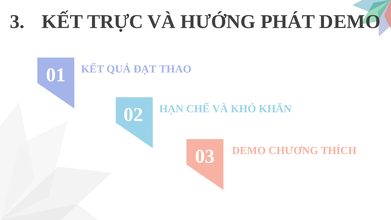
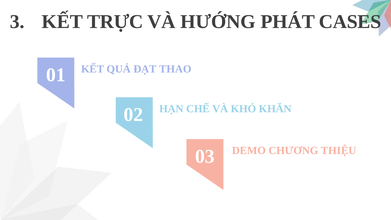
PHÁT DEMO: DEMO -> CASES
THÍCH: THÍCH -> THIỆU
